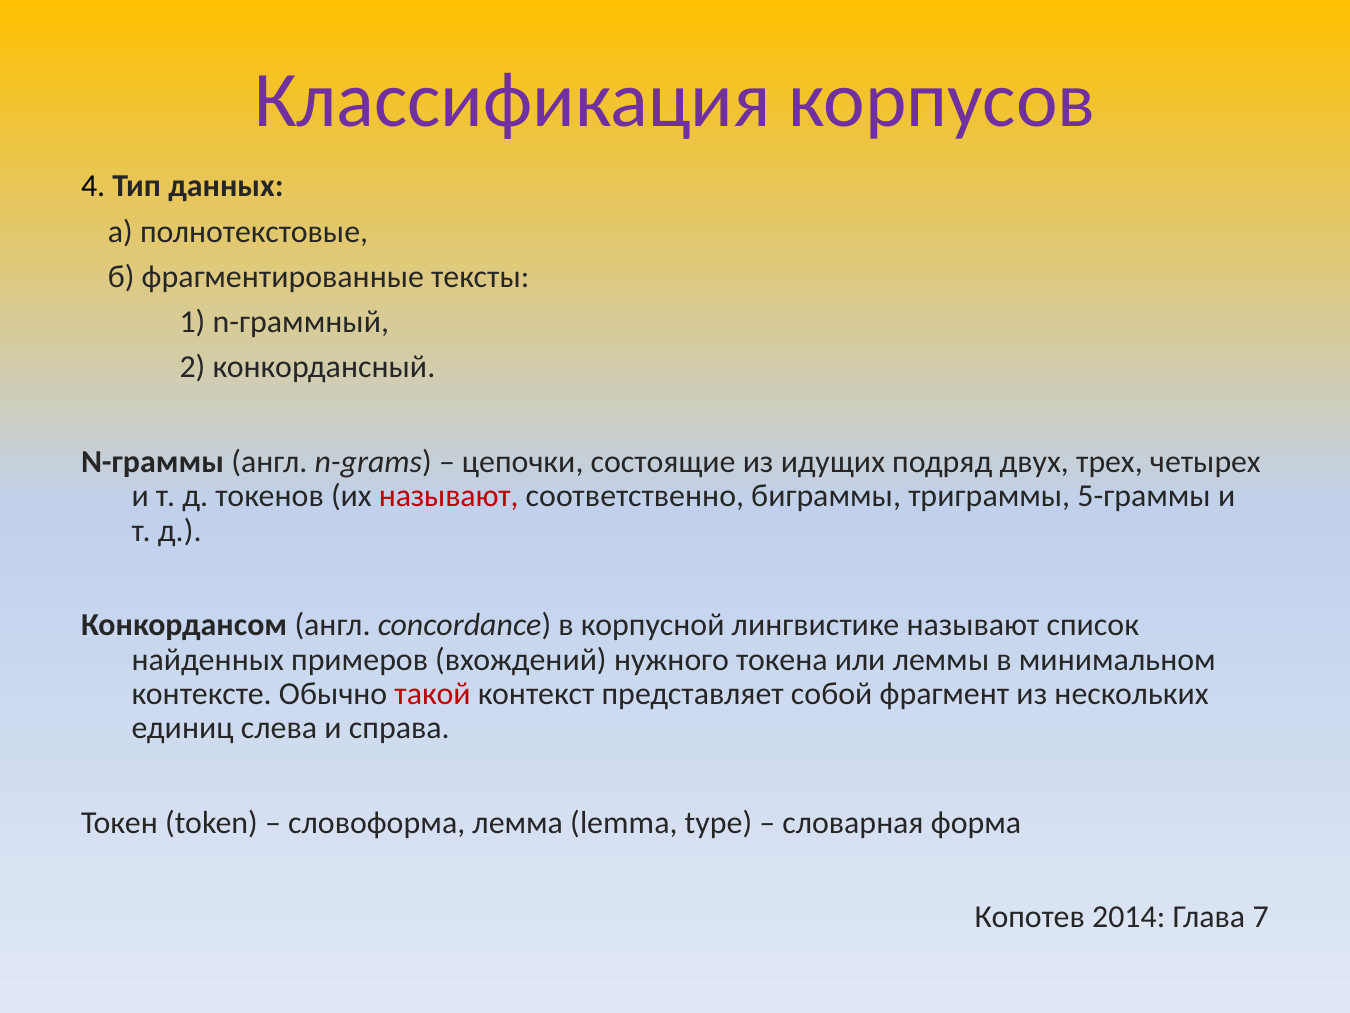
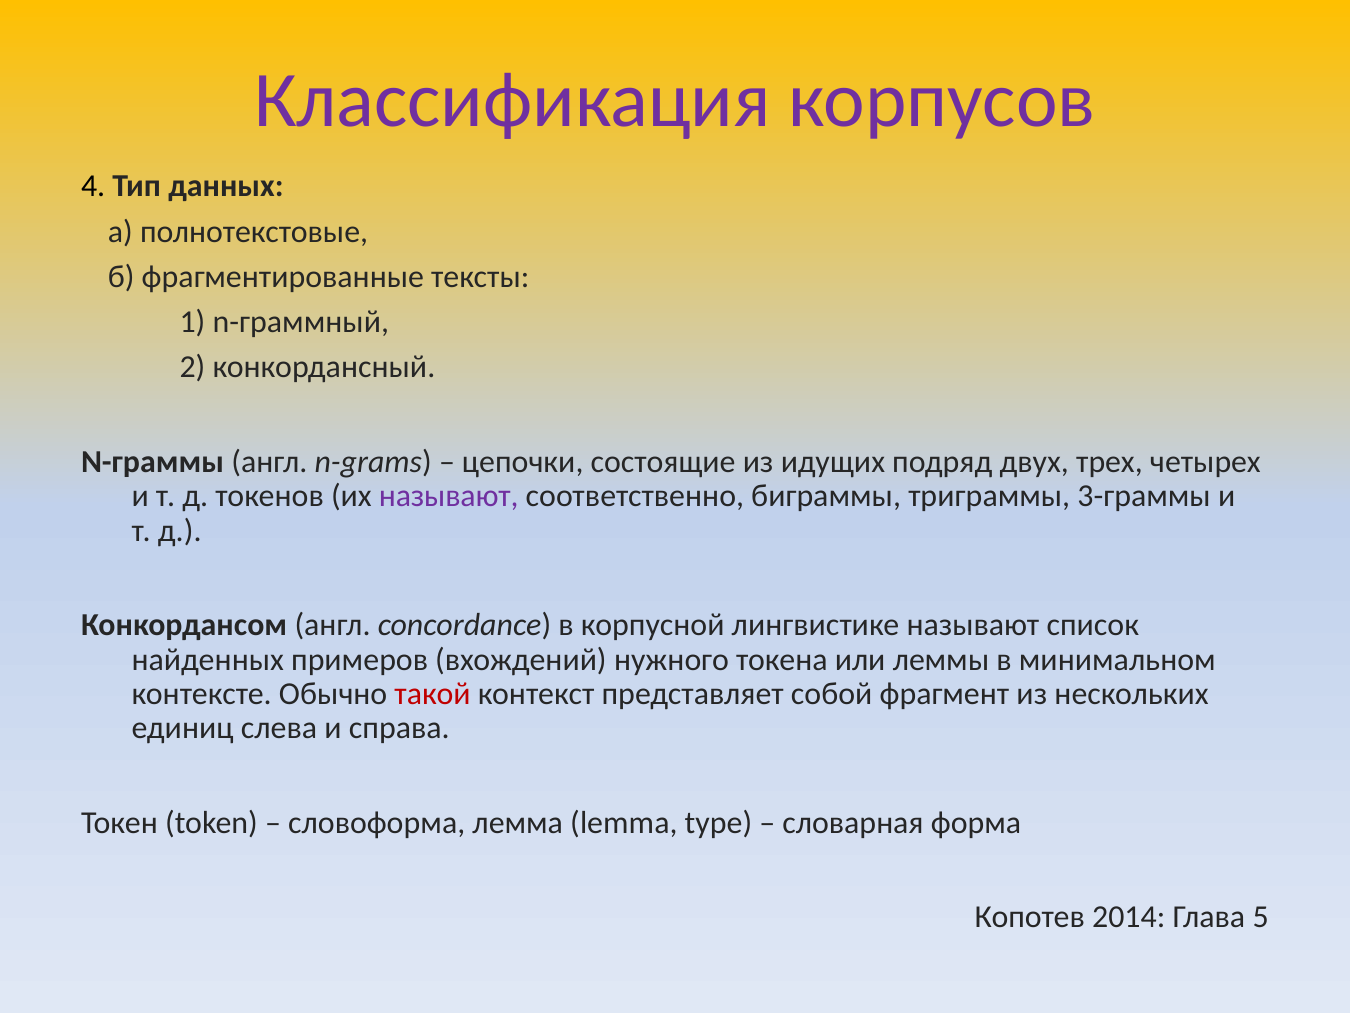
называют at (449, 496) colour: red -> purple
5-граммы: 5-граммы -> 3-граммы
7: 7 -> 5
